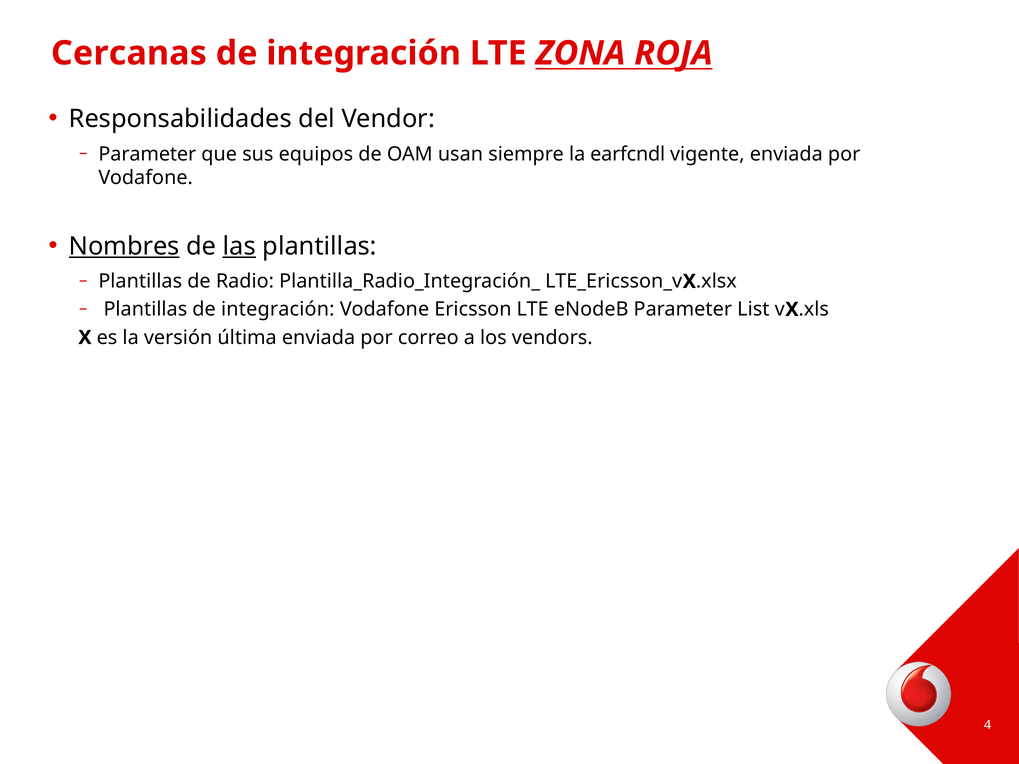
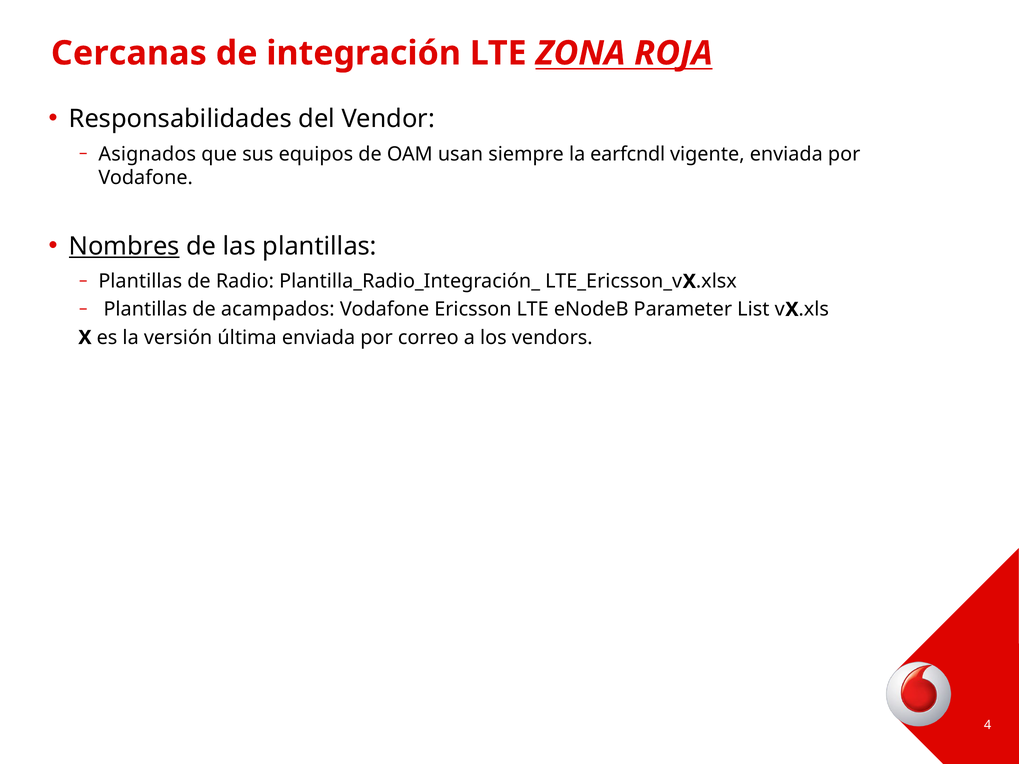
Parameter at (147, 154): Parameter -> Asignados
las underline: present -> none
Plantillas de integración: integración -> acampados
